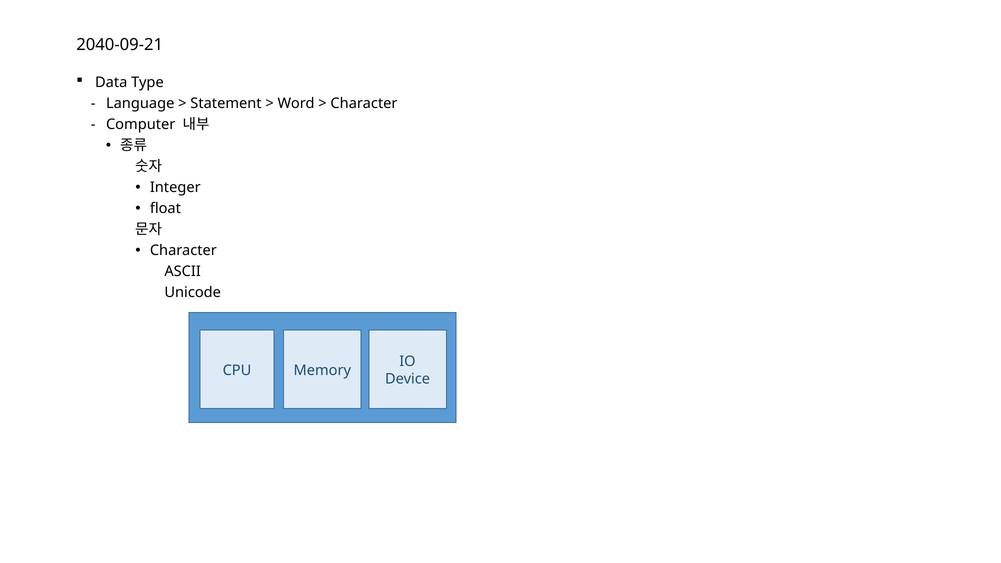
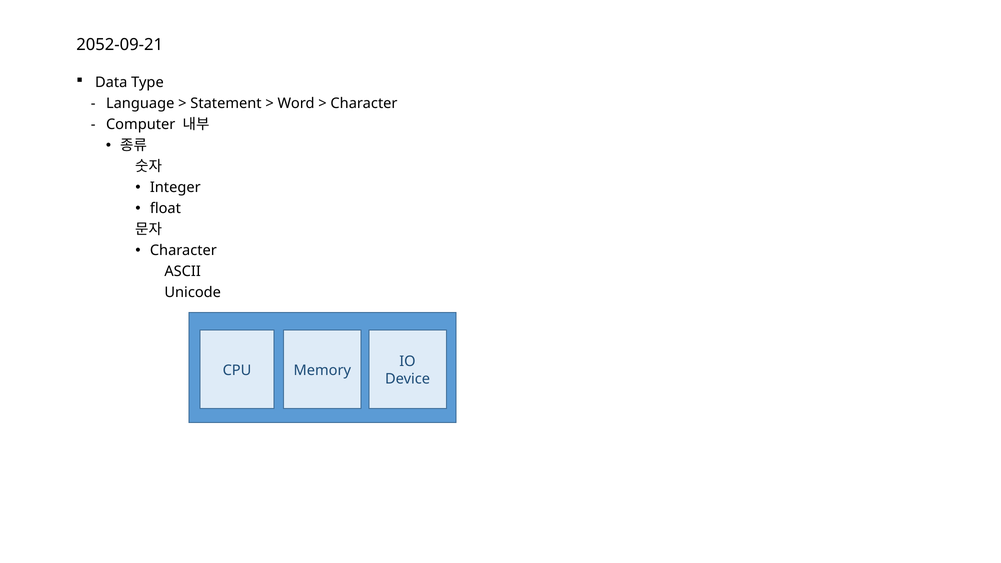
2040-09-21: 2040-09-21 -> 2052-09-21
